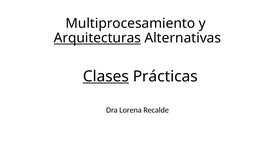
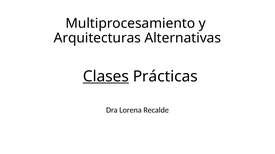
Arquitecturas underline: present -> none
